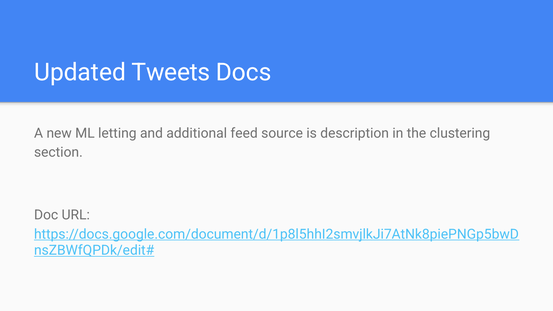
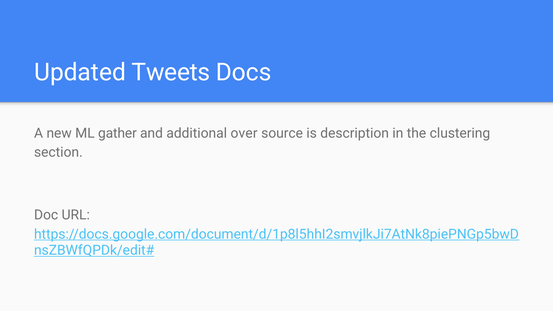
letting: letting -> gather
feed: feed -> over
